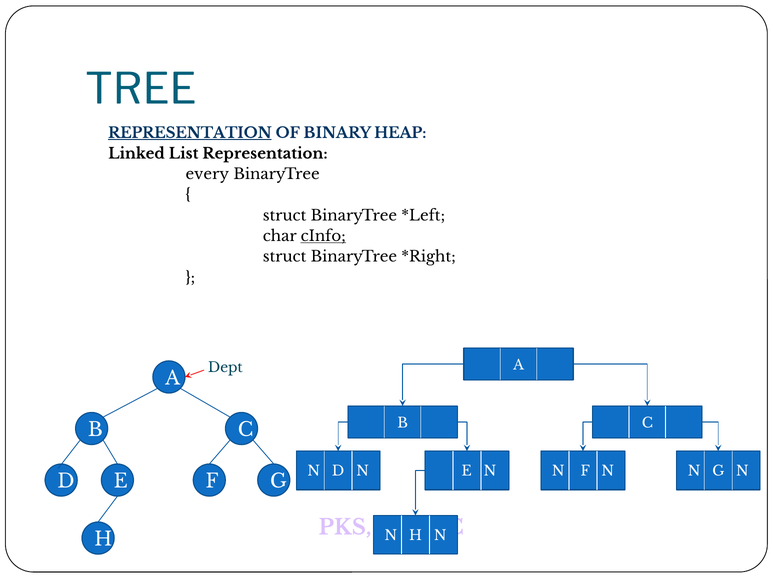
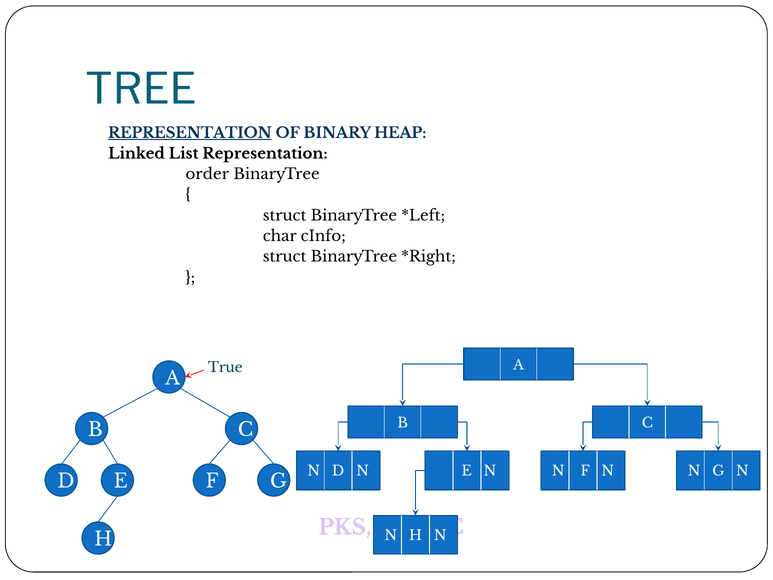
every: every -> order
cInfo underline: present -> none
Dept: Dept -> True
